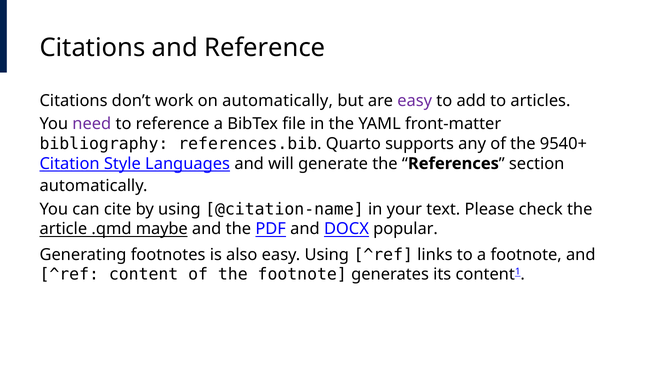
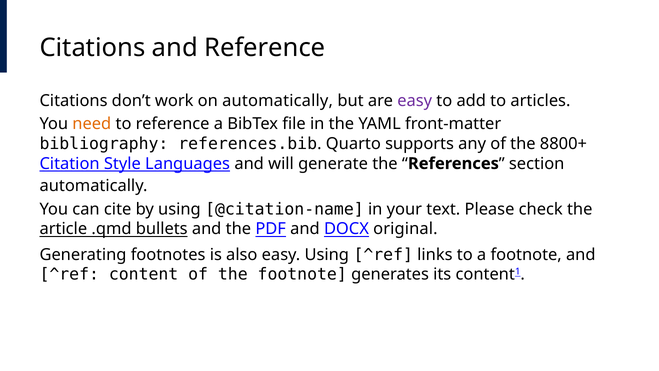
need colour: purple -> orange
9540+: 9540+ -> 8800+
maybe: maybe -> bullets
popular: popular -> original
